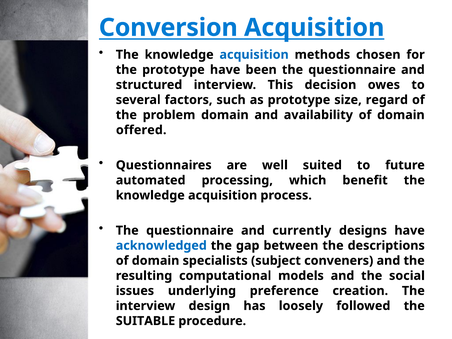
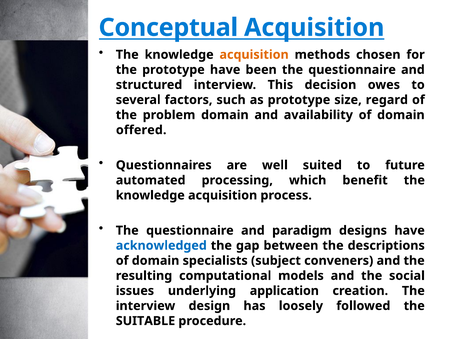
Conversion: Conversion -> Conceptual
acquisition at (254, 55) colour: blue -> orange
currently: currently -> paradigm
preference: preference -> application
